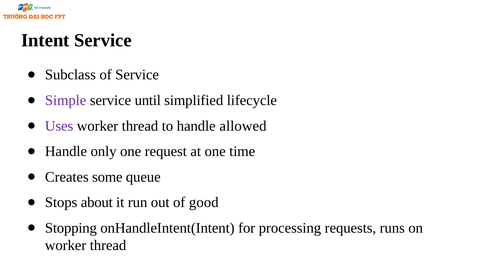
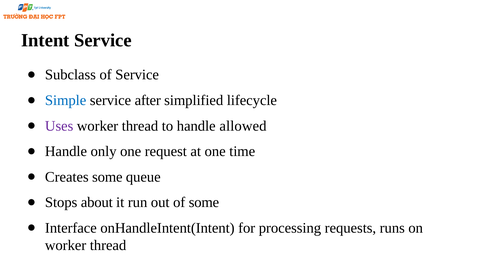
Simple colour: purple -> blue
until: until -> after
of good: good -> some
Stopping: Stopping -> Interface
